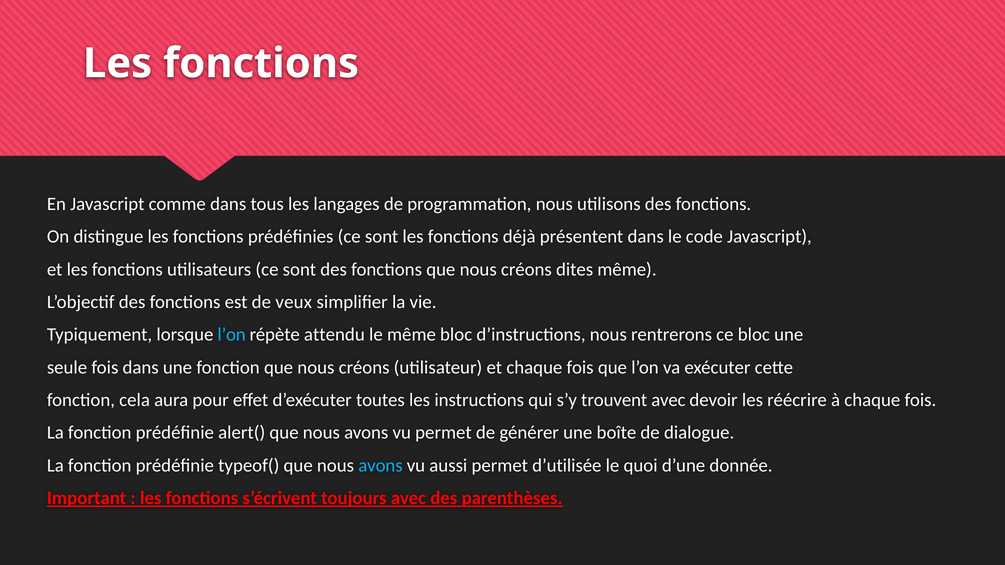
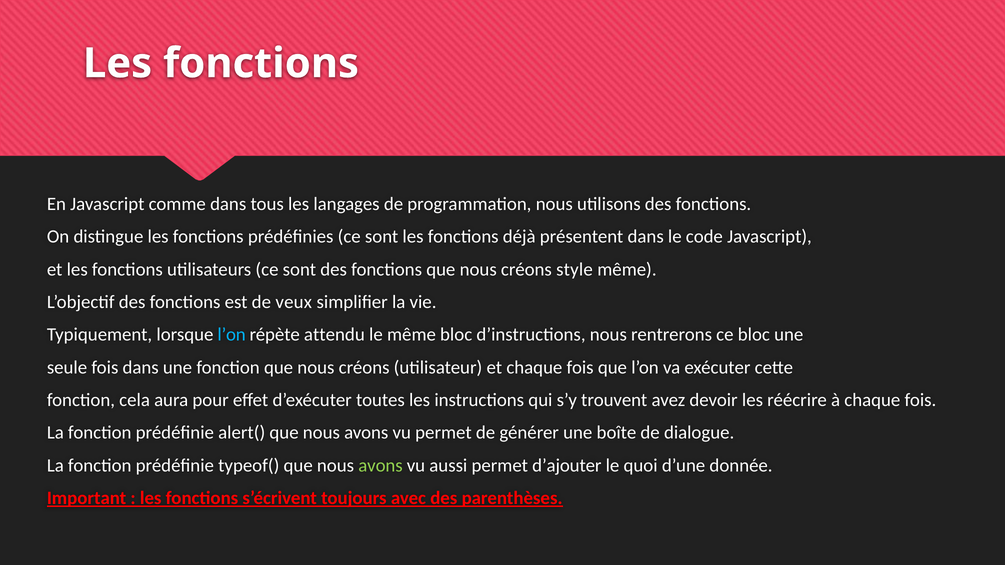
dites: dites -> style
trouvent avec: avec -> avez
avons at (380, 466) colour: light blue -> light green
d’utilisée: d’utilisée -> d’ajouter
